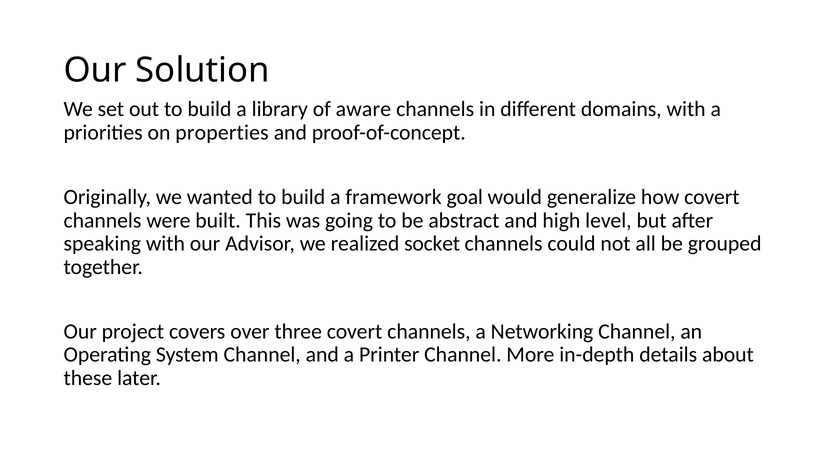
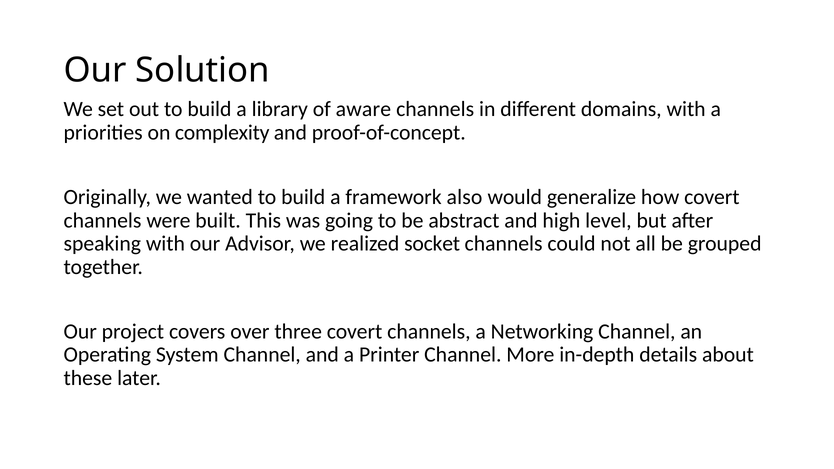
properties: properties -> complexity
goal: goal -> also
